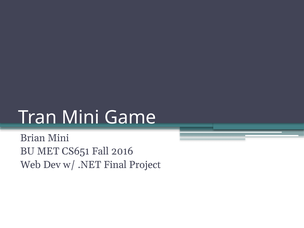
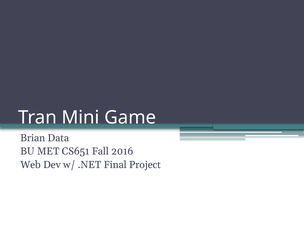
Brian Mini: Mini -> Data
